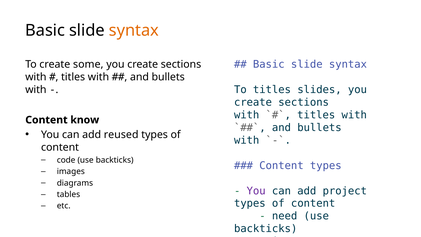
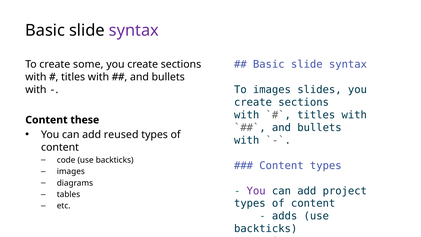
syntax at (134, 30) colour: orange -> purple
To titles: titles -> images
know: know -> these
need: need -> adds
